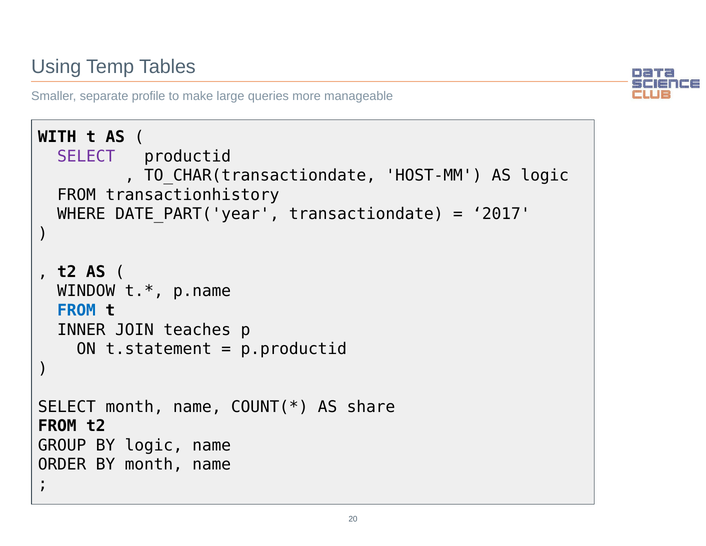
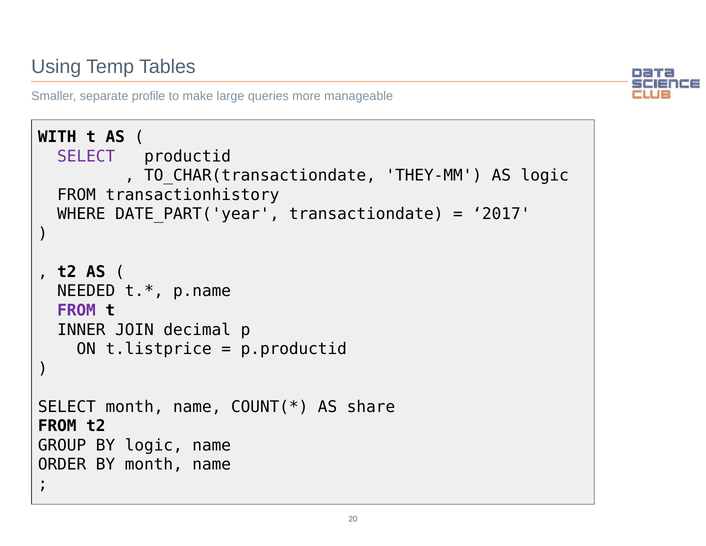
HOST-MM: HOST-MM -> THEY-MM
WINDOW: WINDOW -> NEEDED
FROM at (76, 310) colour: blue -> purple
teaches: teaches -> decimal
t.statement: t.statement -> t.listprice
